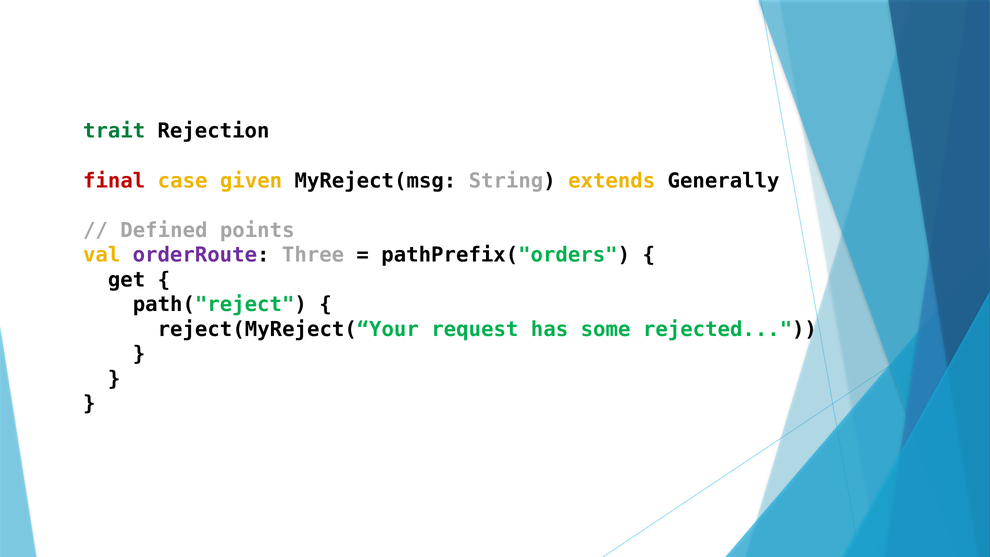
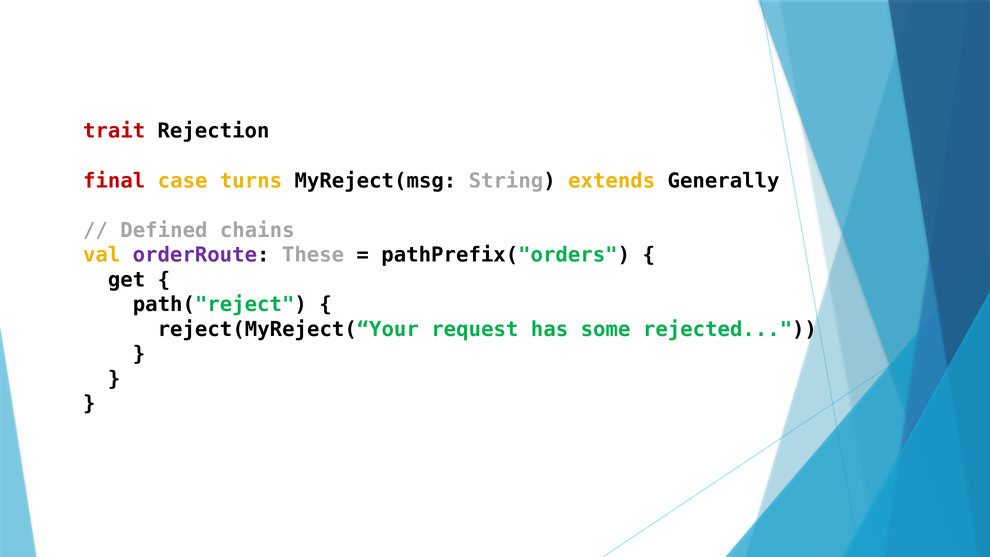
trait colour: green -> red
given: given -> turns
points: points -> chains
Three: Three -> These
